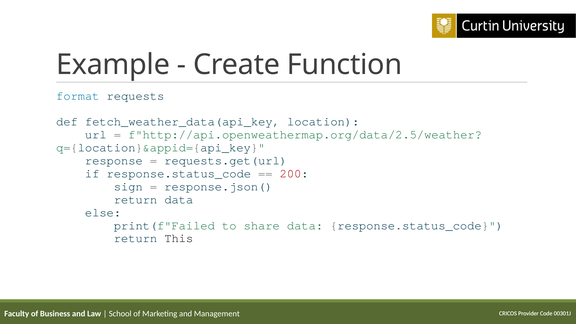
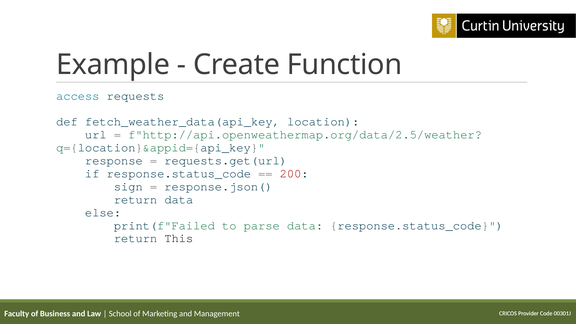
format: format -> access
share: share -> parse
